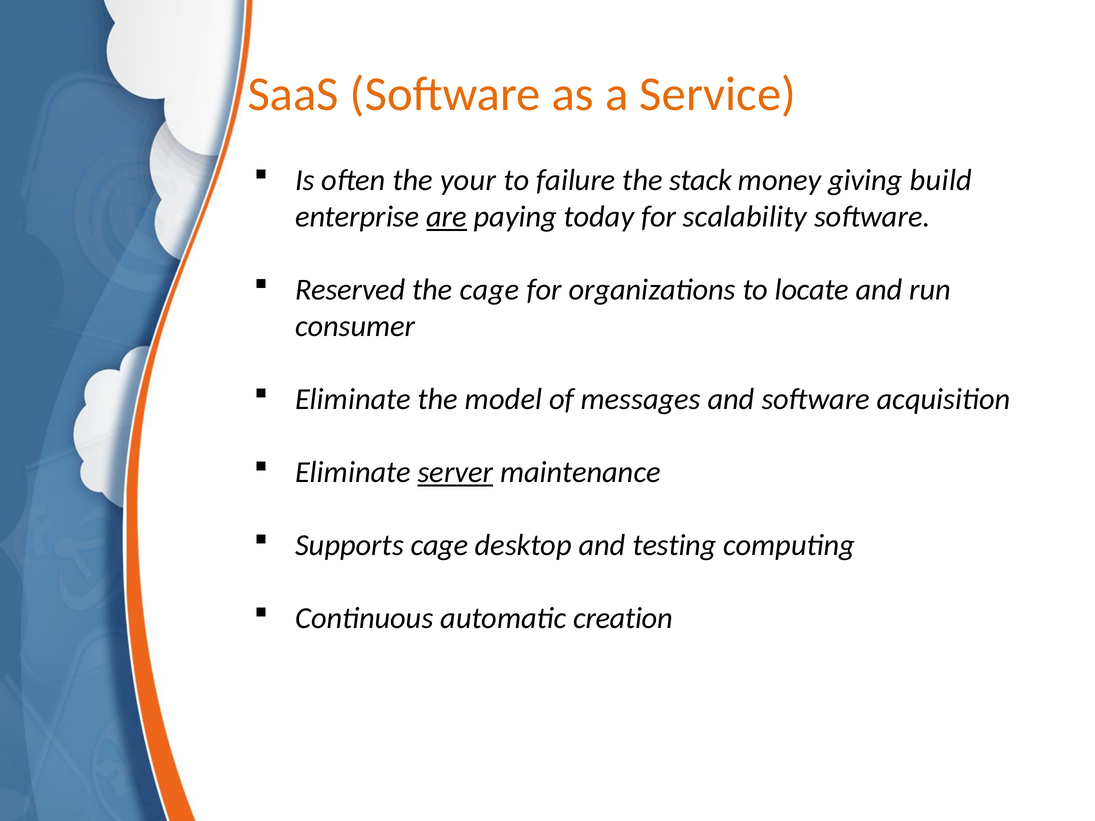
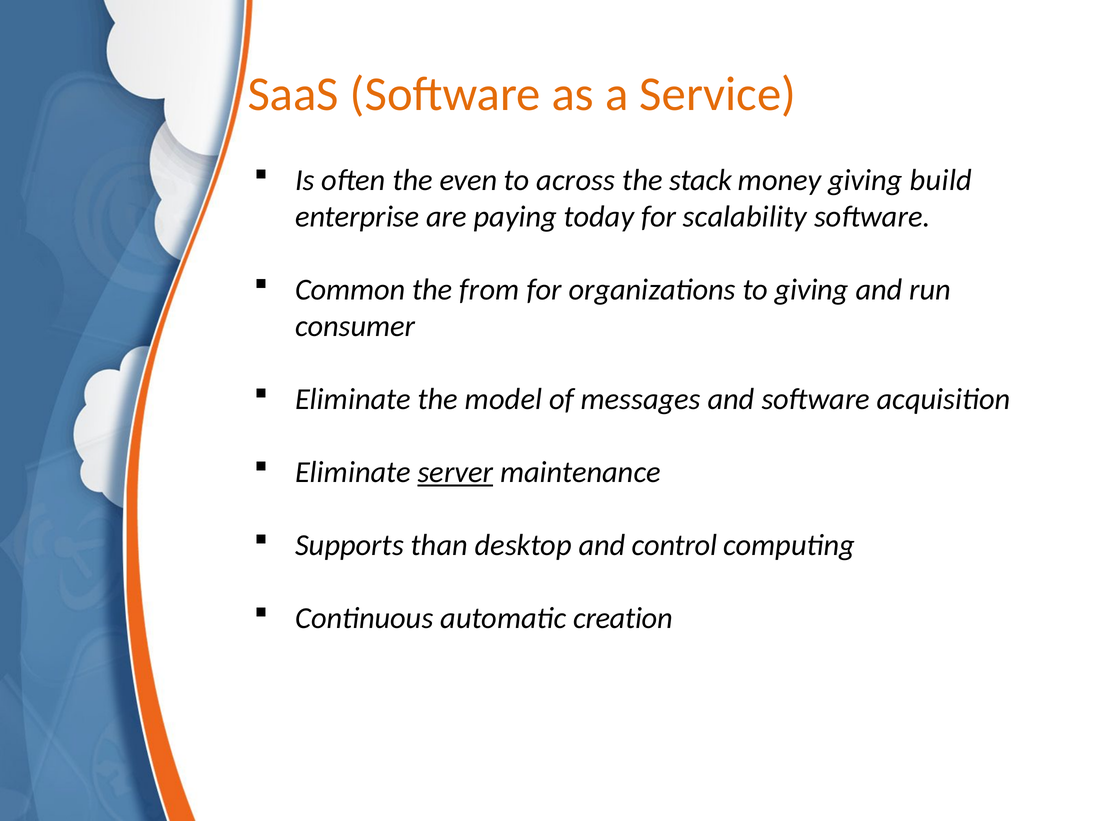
your: your -> even
failure: failure -> across
are underline: present -> none
Reserved: Reserved -> Common
the cage: cage -> from
to locate: locate -> giving
Supports cage: cage -> than
testing: testing -> control
